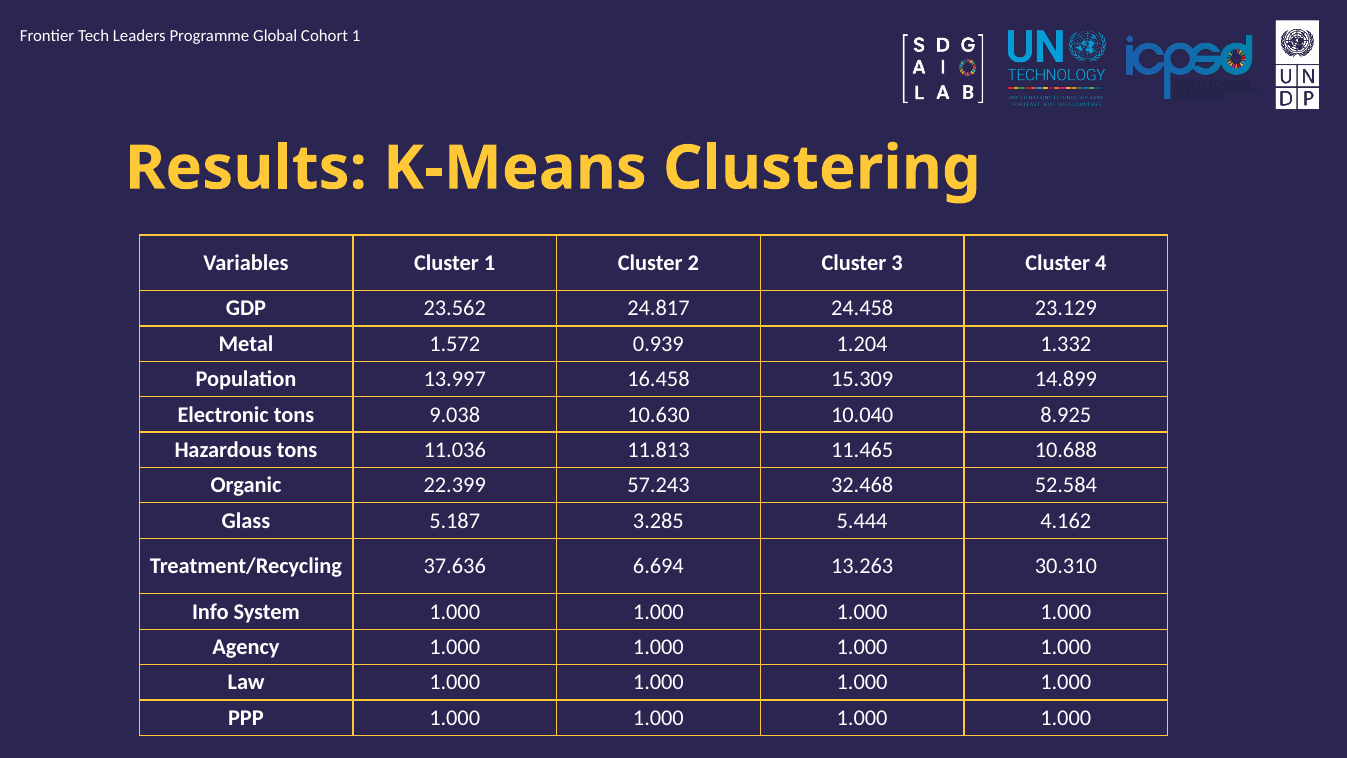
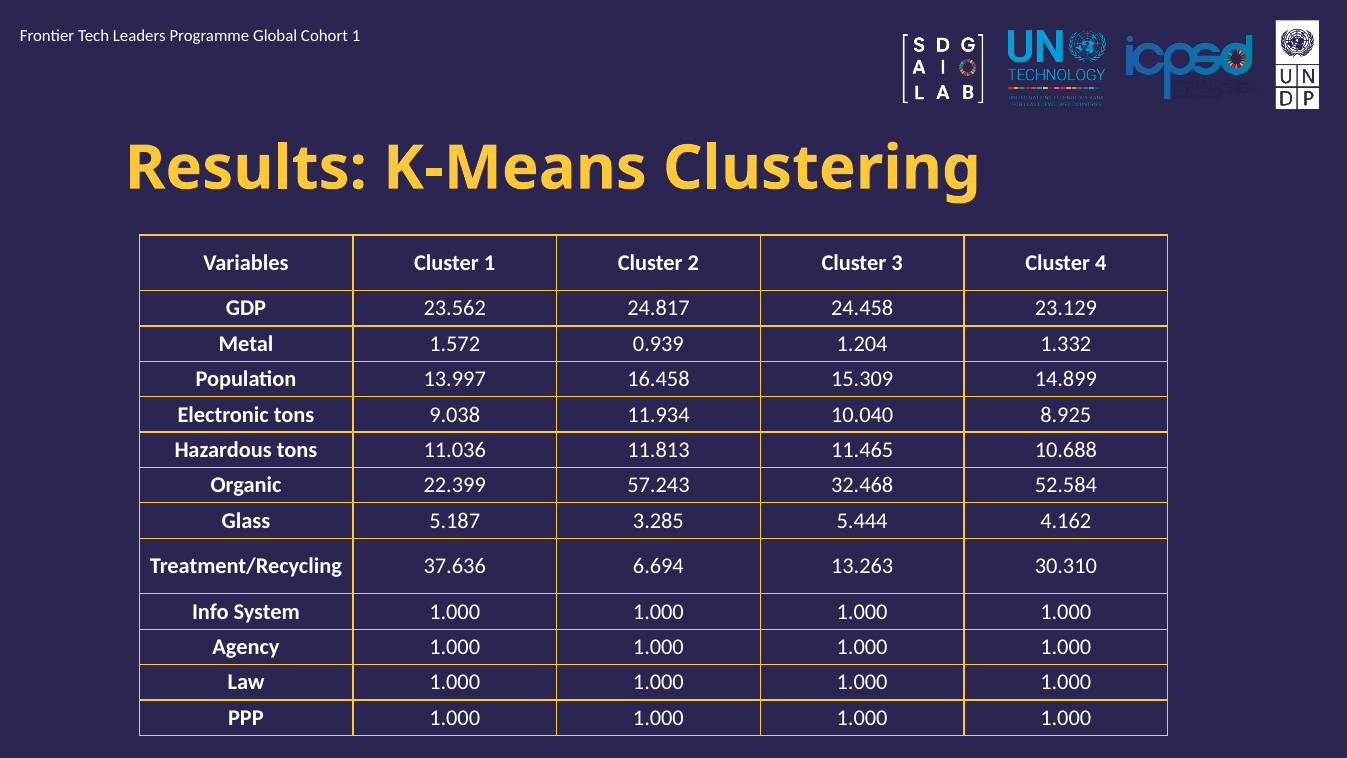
10.630: 10.630 -> 11.934
